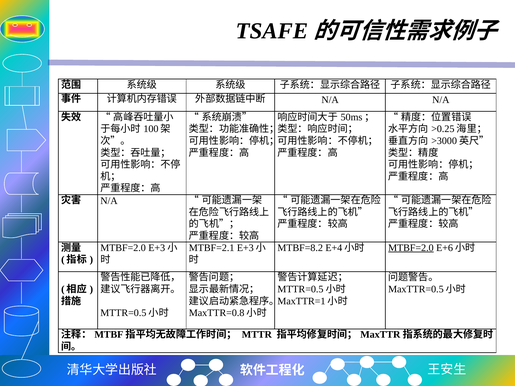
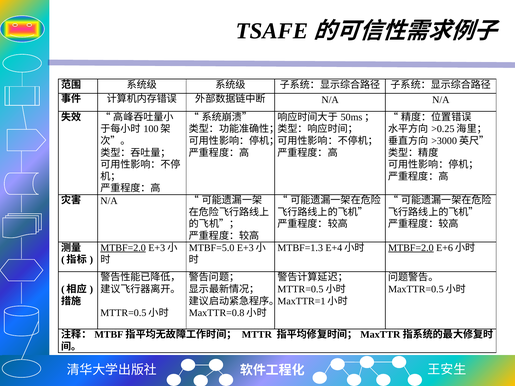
MTBF=2.0 at (123, 248) underline: none -> present
MTBF=2.1: MTBF=2.1 -> MTBF=5.0
MTBF=8.2: MTBF=8.2 -> MTBF=1.3
